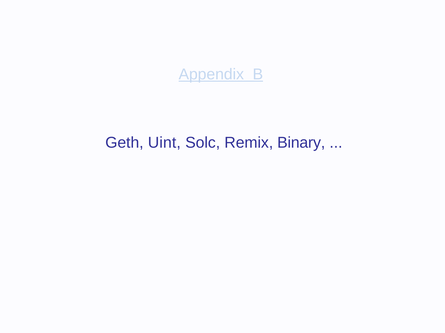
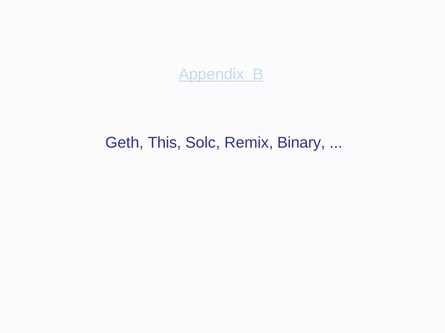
Uint: Uint -> This
